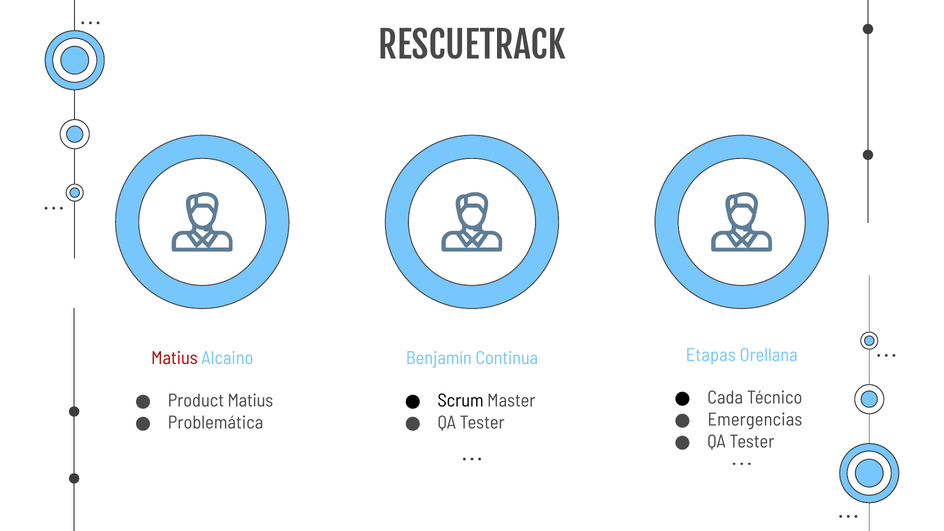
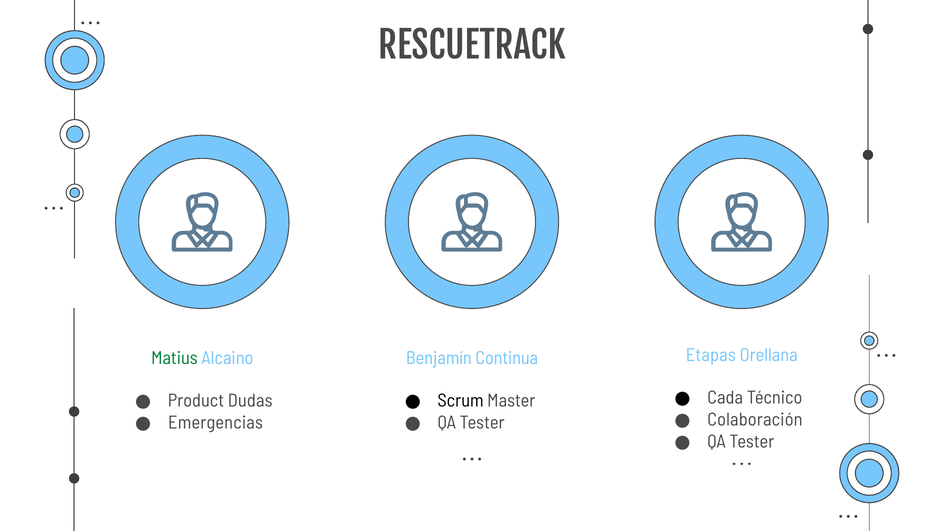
Matius at (174, 358) colour: red -> green
Product Matius: Matius -> Dudas
Emergencias: Emergencias -> Colaboración
Problemática: Problemática -> Emergencias
